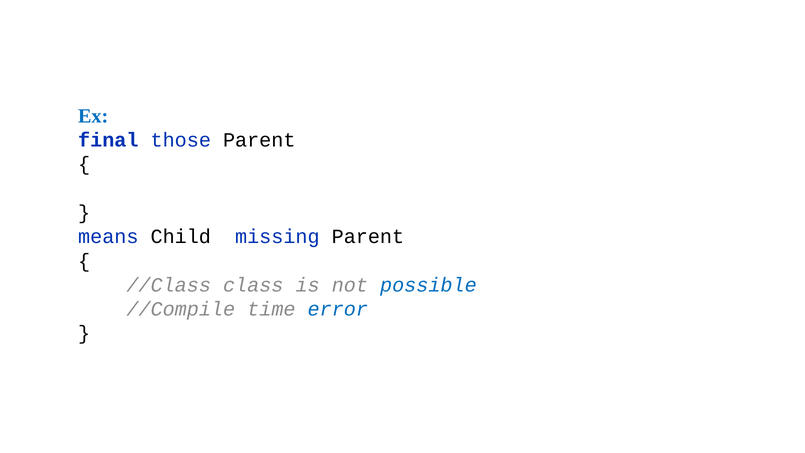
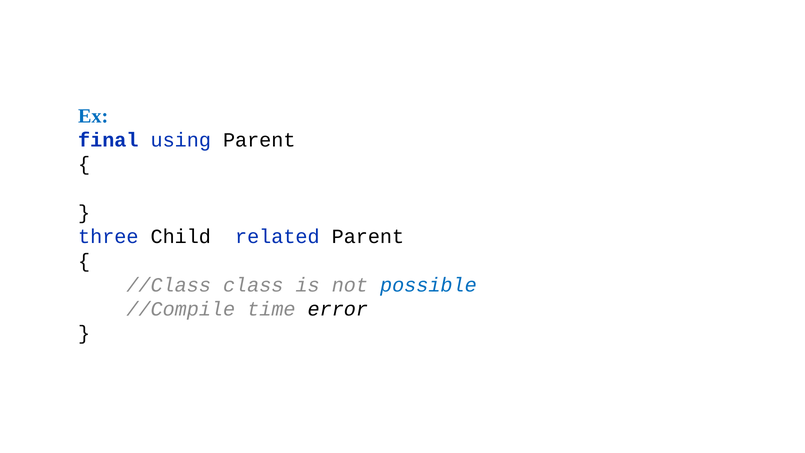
those: those -> using
means: means -> three
missing: missing -> related
error colour: blue -> black
